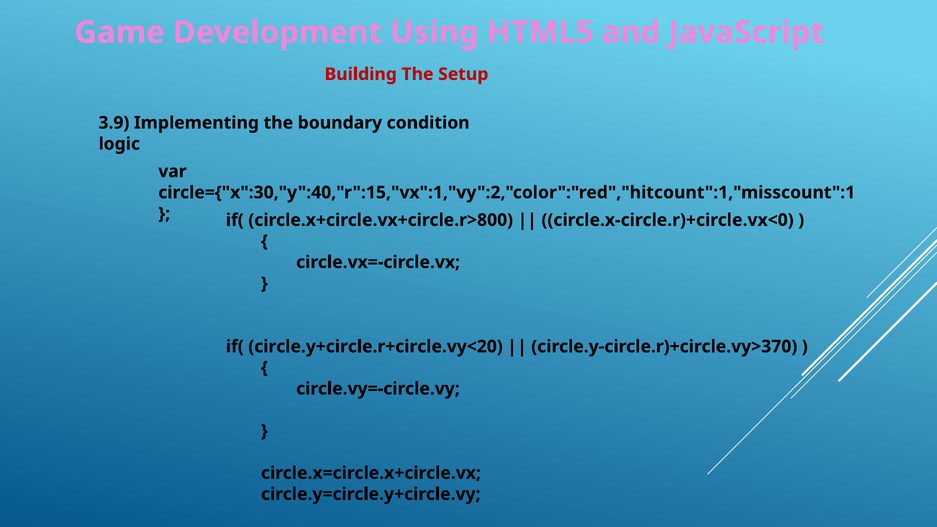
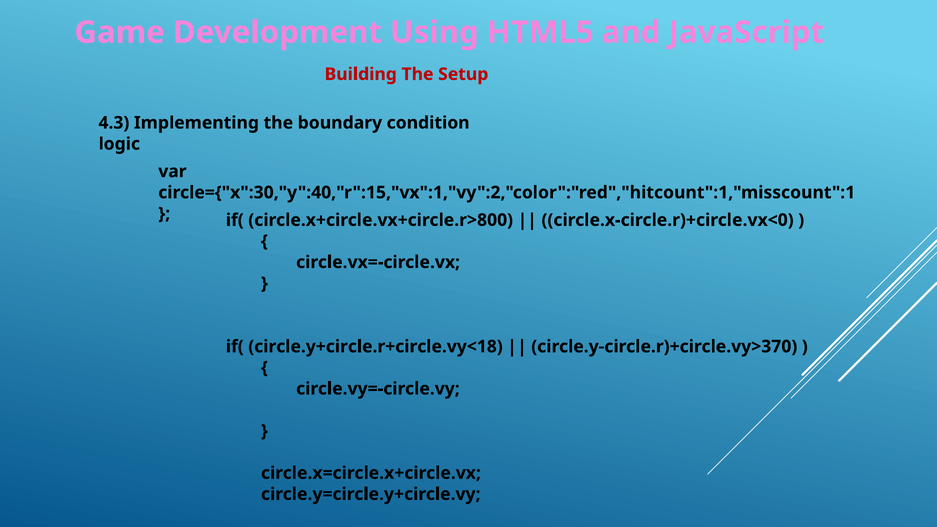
3.9: 3.9 -> 4.3
circle.y+circle.r+circle.vy<20: circle.y+circle.r+circle.vy<20 -> circle.y+circle.r+circle.vy<18
